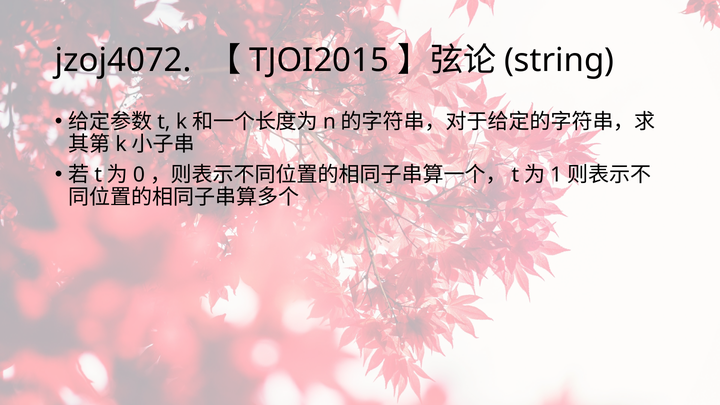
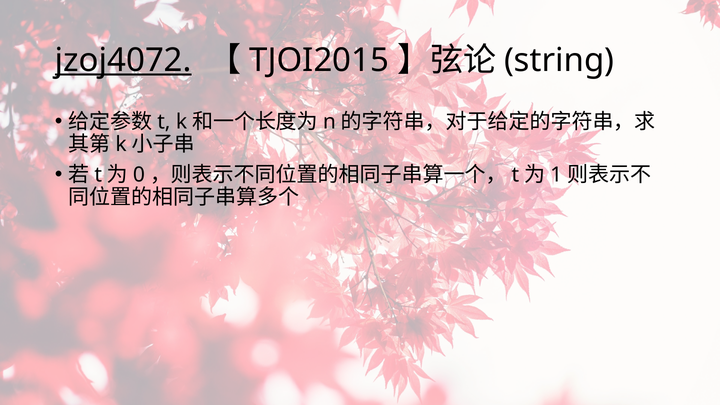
jzoj4072 underline: none -> present
